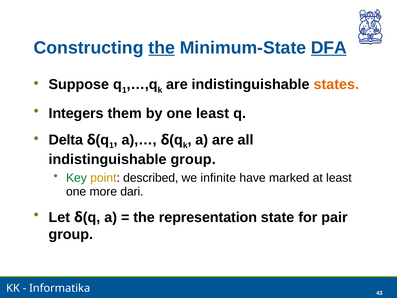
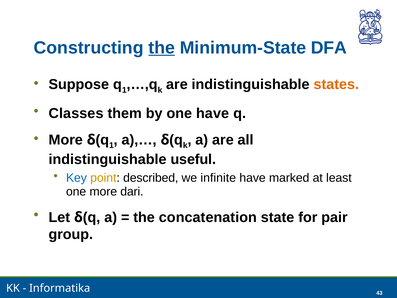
DFA underline: present -> none
Integers: Integers -> Classes
one least: least -> have
Delta at (66, 140): Delta -> More
indistinguishable group: group -> useful
Key colour: green -> blue
representation: representation -> concatenation
